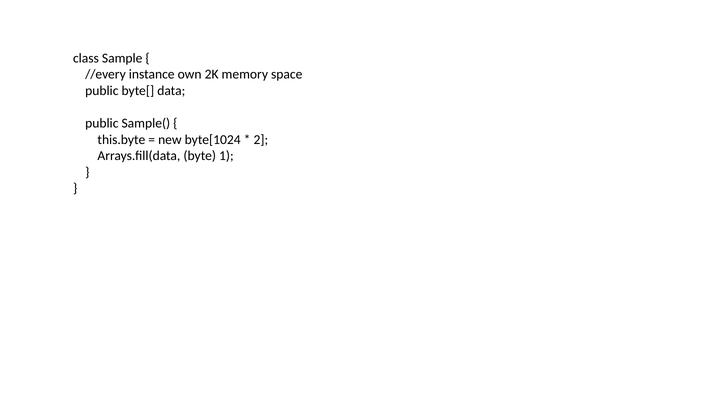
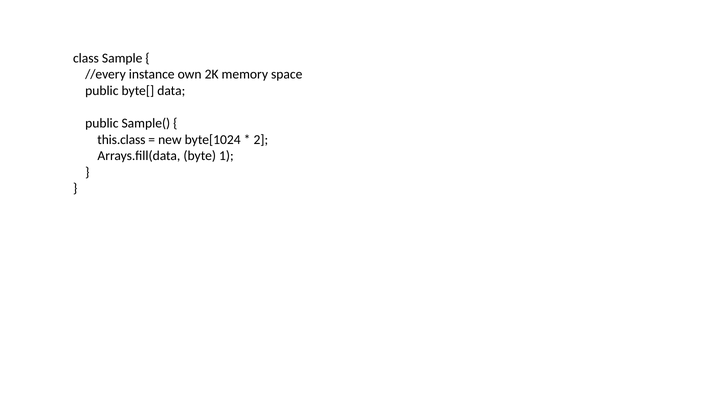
this.byte: this.byte -> this.class
